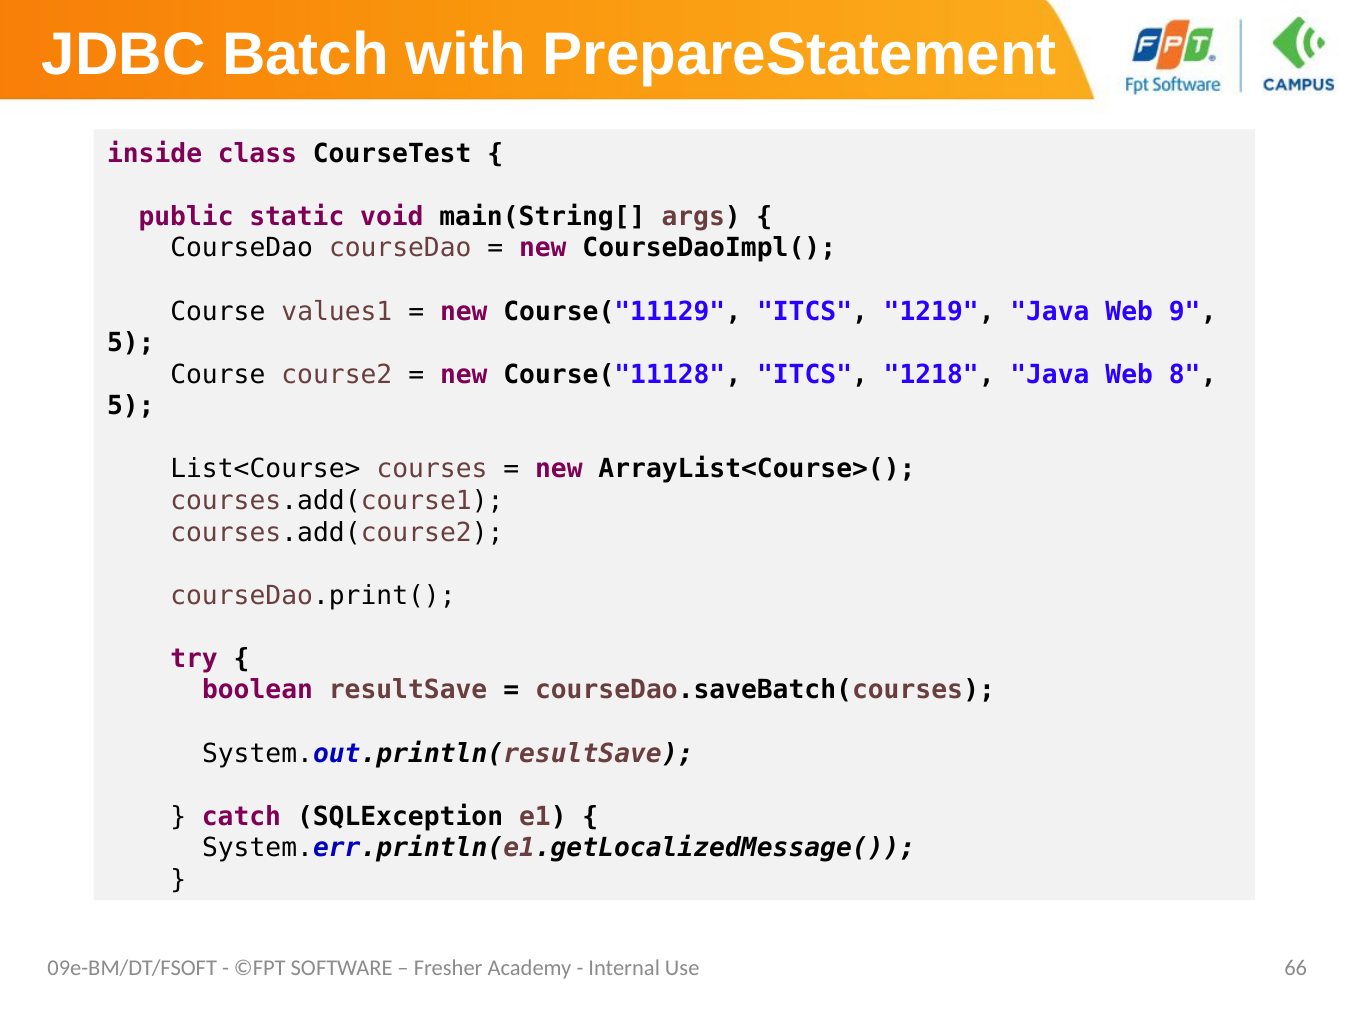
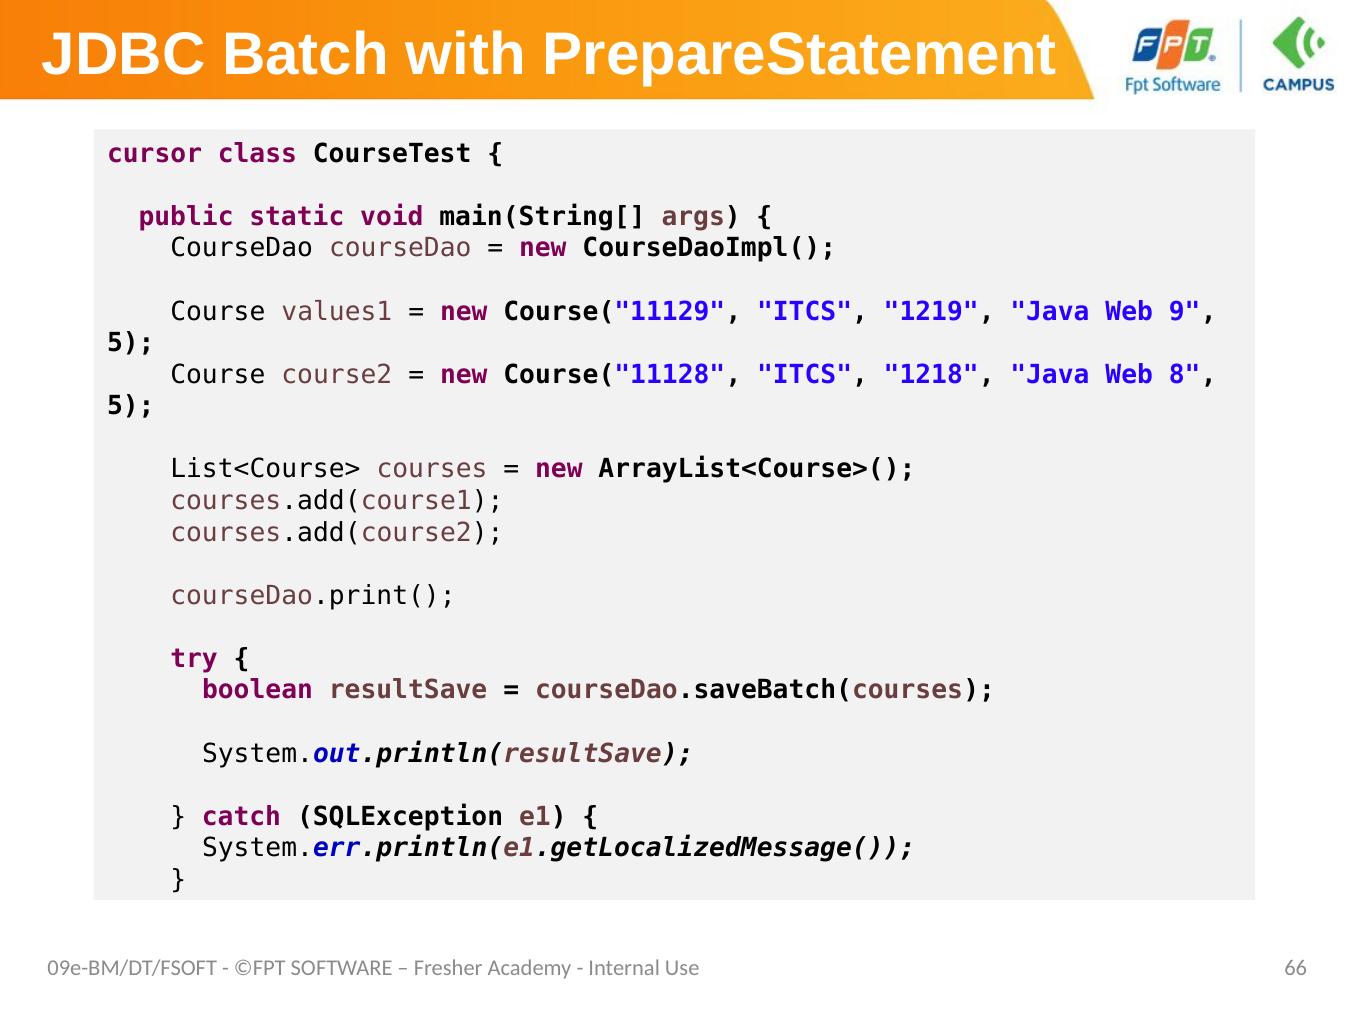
inside: inside -> cursor
